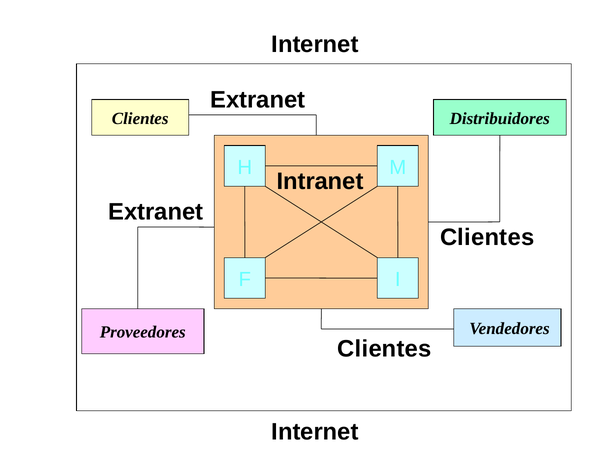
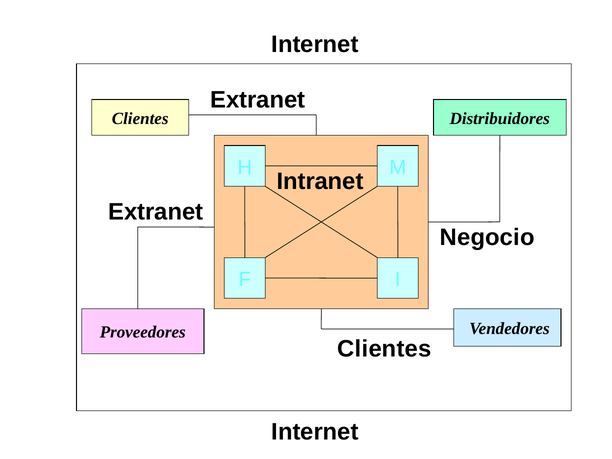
Clientes at (487, 237): Clientes -> Negocio
